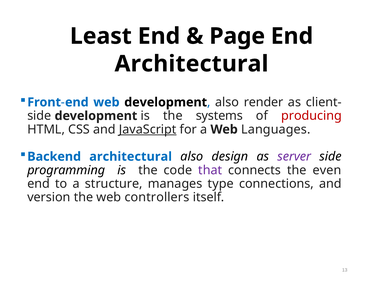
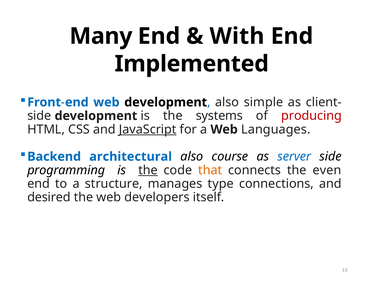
Least: Least -> Many
Page: Page -> With
Architectural at (191, 64): Architectural -> Implemented
render: render -> simple
design: design -> course
server colour: purple -> blue
the at (148, 170) underline: none -> present
that colour: purple -> orange
version: version -> desired
controllers: controllers -> developers
